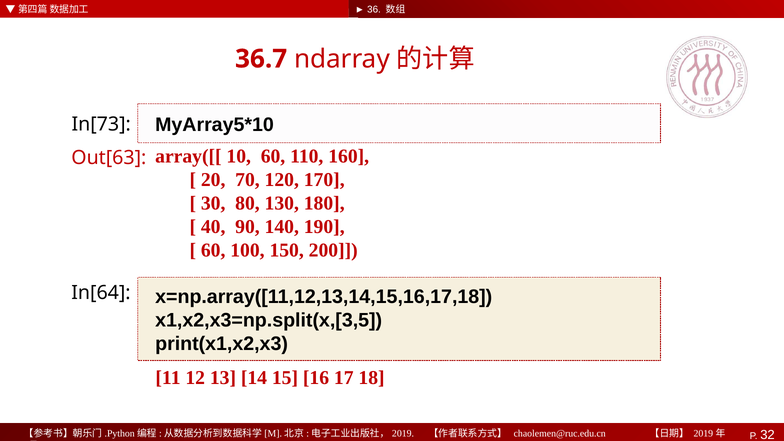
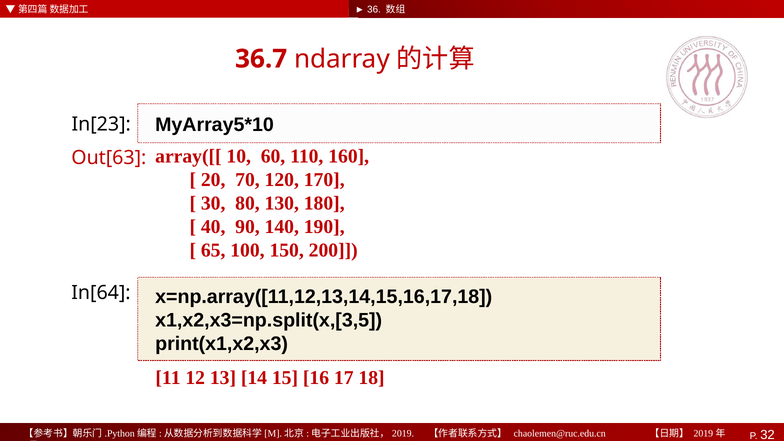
In[73: In[73 -> In[23
60 at (213, 250): 60 -> 65
